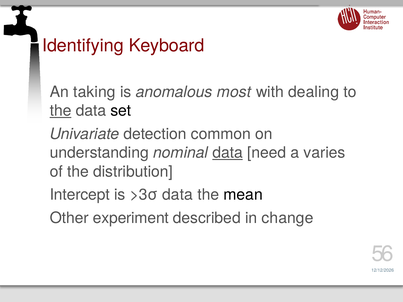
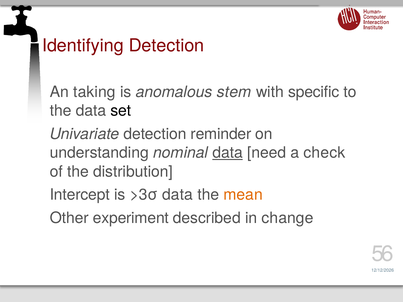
Identifying Keyboard: Keyboard -> Detection
most: most -> stem
dealing: dealing -> specific
the at (61, 111) underline: present -> none
common: common -> reminder
varies: varies -> check
mean colour: black -> orange
